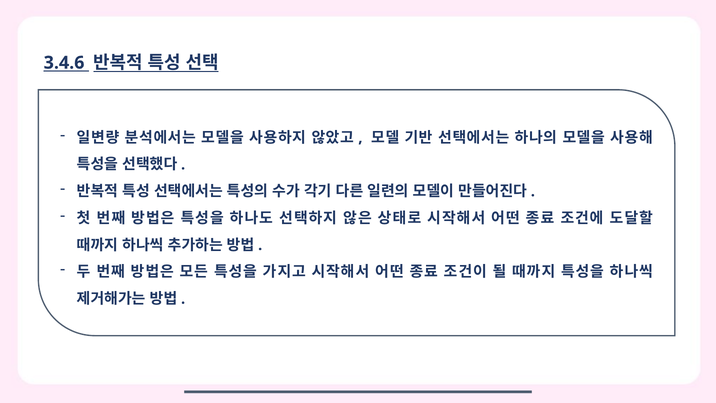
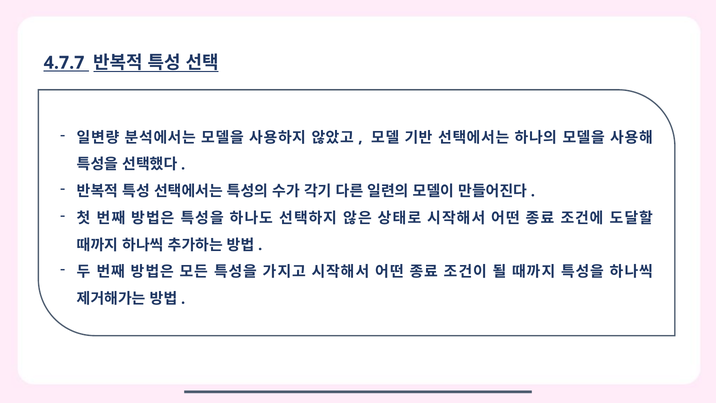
3.4.6: 3.4.6 -> 4.7.7
